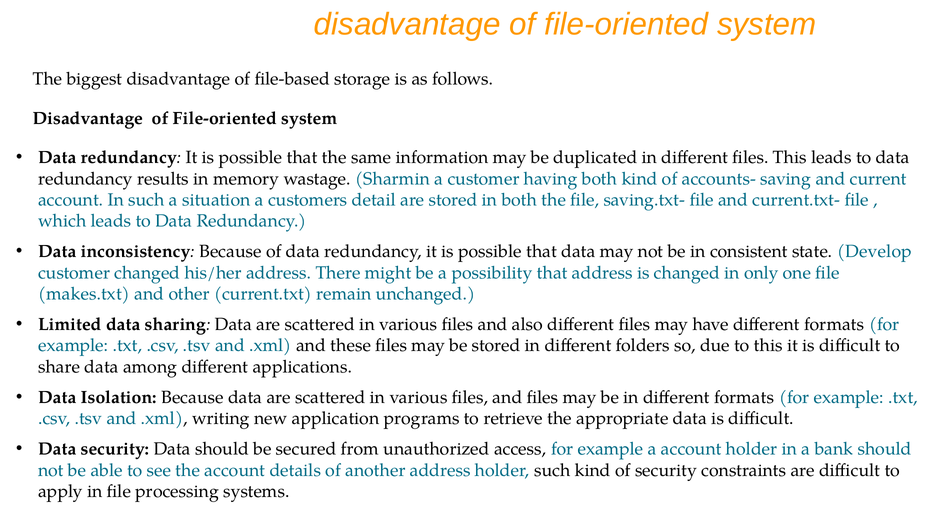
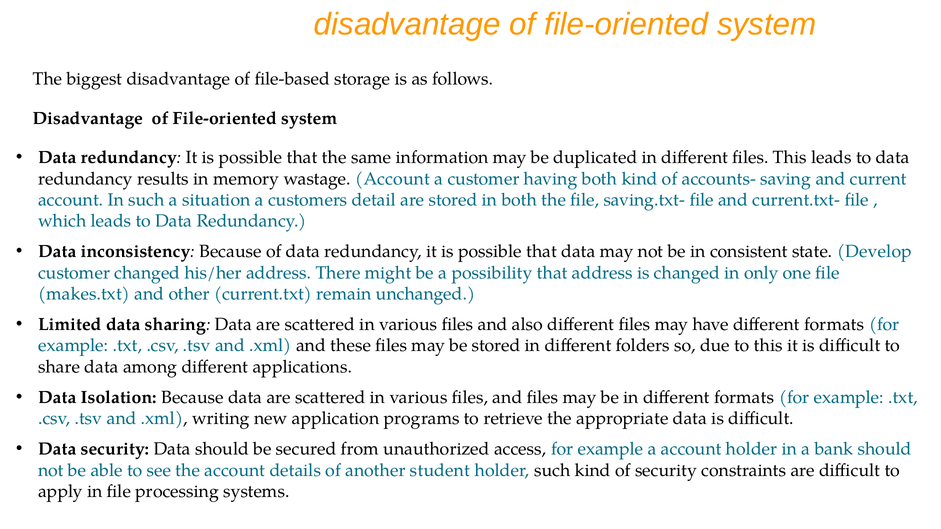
wastage Sharmin: Sharmin -> Account
another address: address -> student
